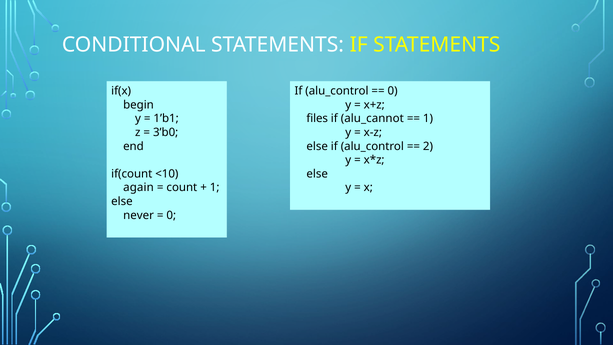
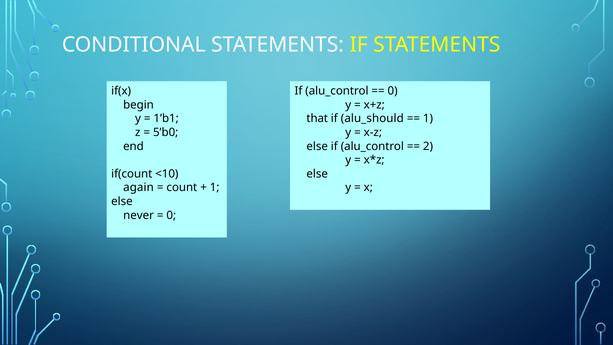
files: files -> that
alu_cannot: alu_cannot -> alu_should
3’b0: 3’b0 -> 5’b0
